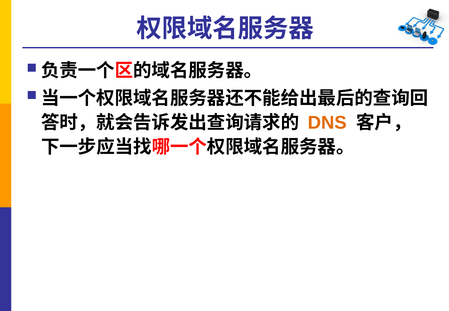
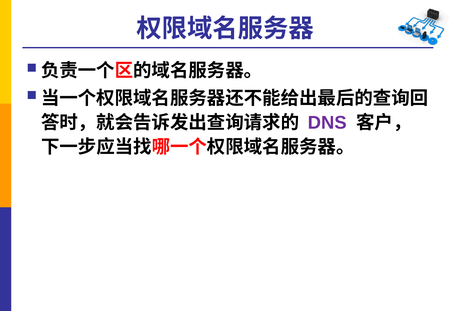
DNS colour: orange -> purple
